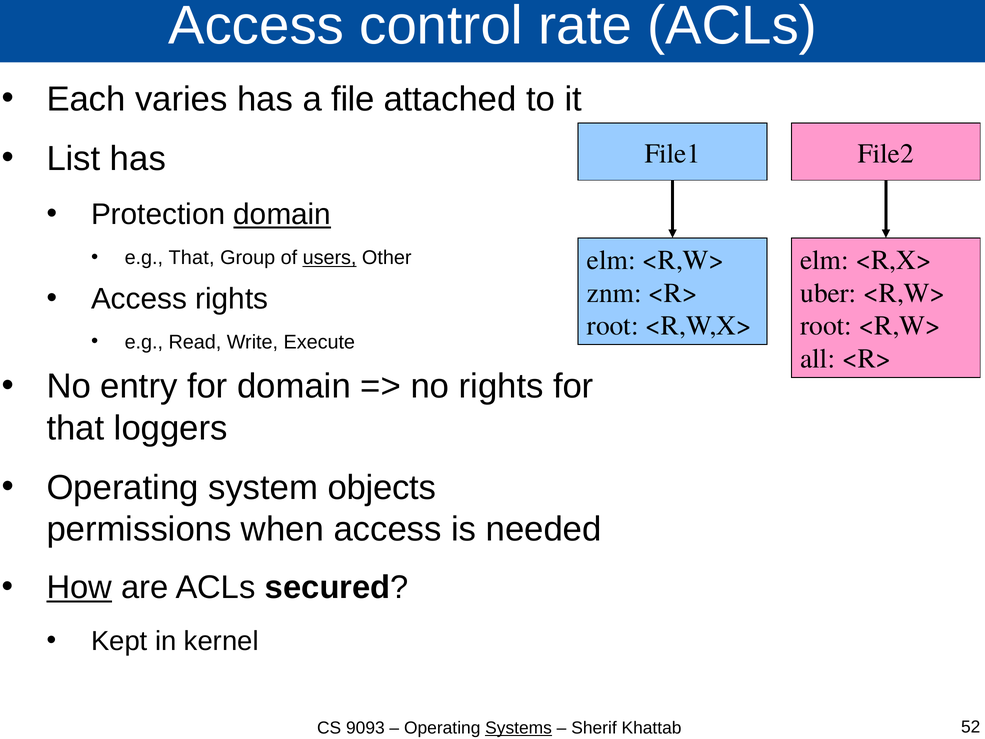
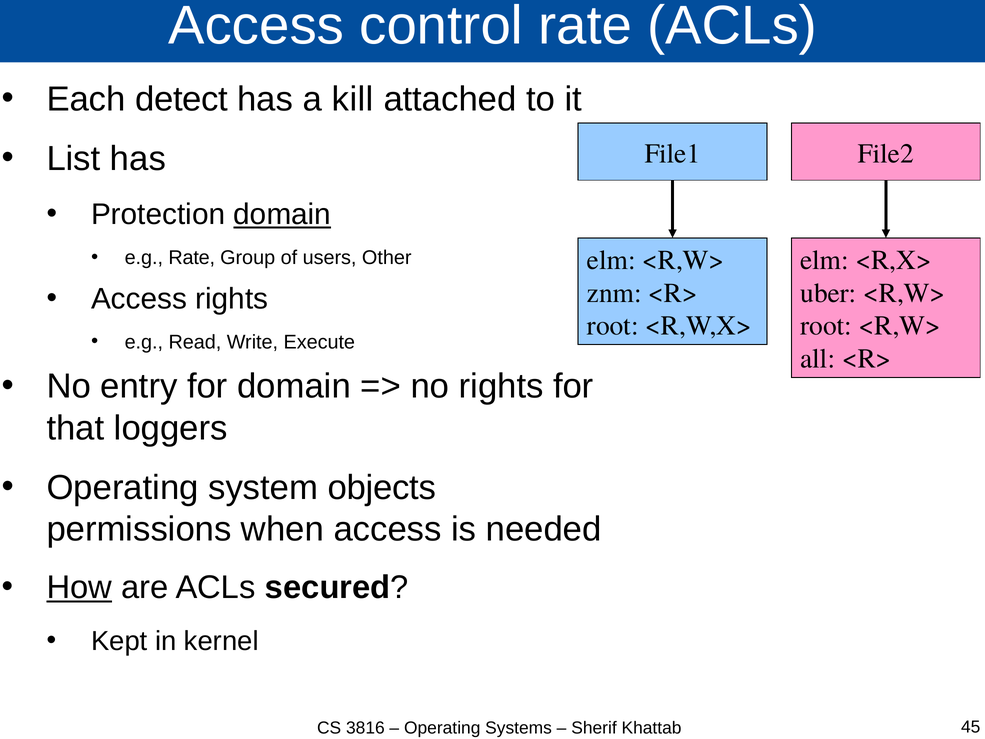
varies: varies -> detect
file: file -> kill
e.g That: That -> Rate
users underline: present -> none
9093: 9093 -> 3816
Systems underline: present -> none
52: 52 -> 45
